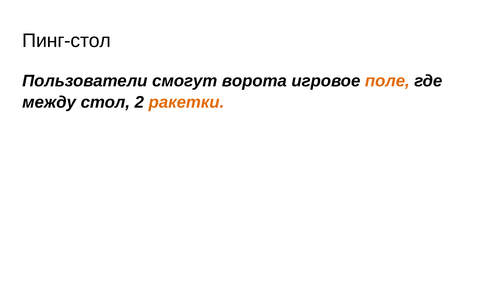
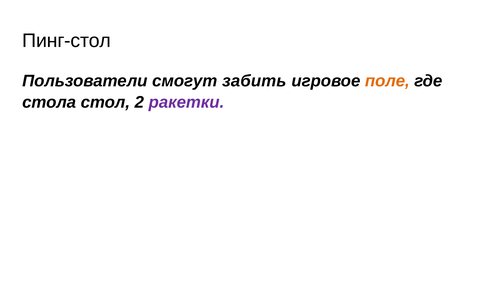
ворота: ворота -> забить
между: между -> стола
ракетки colour: orange -> purple
